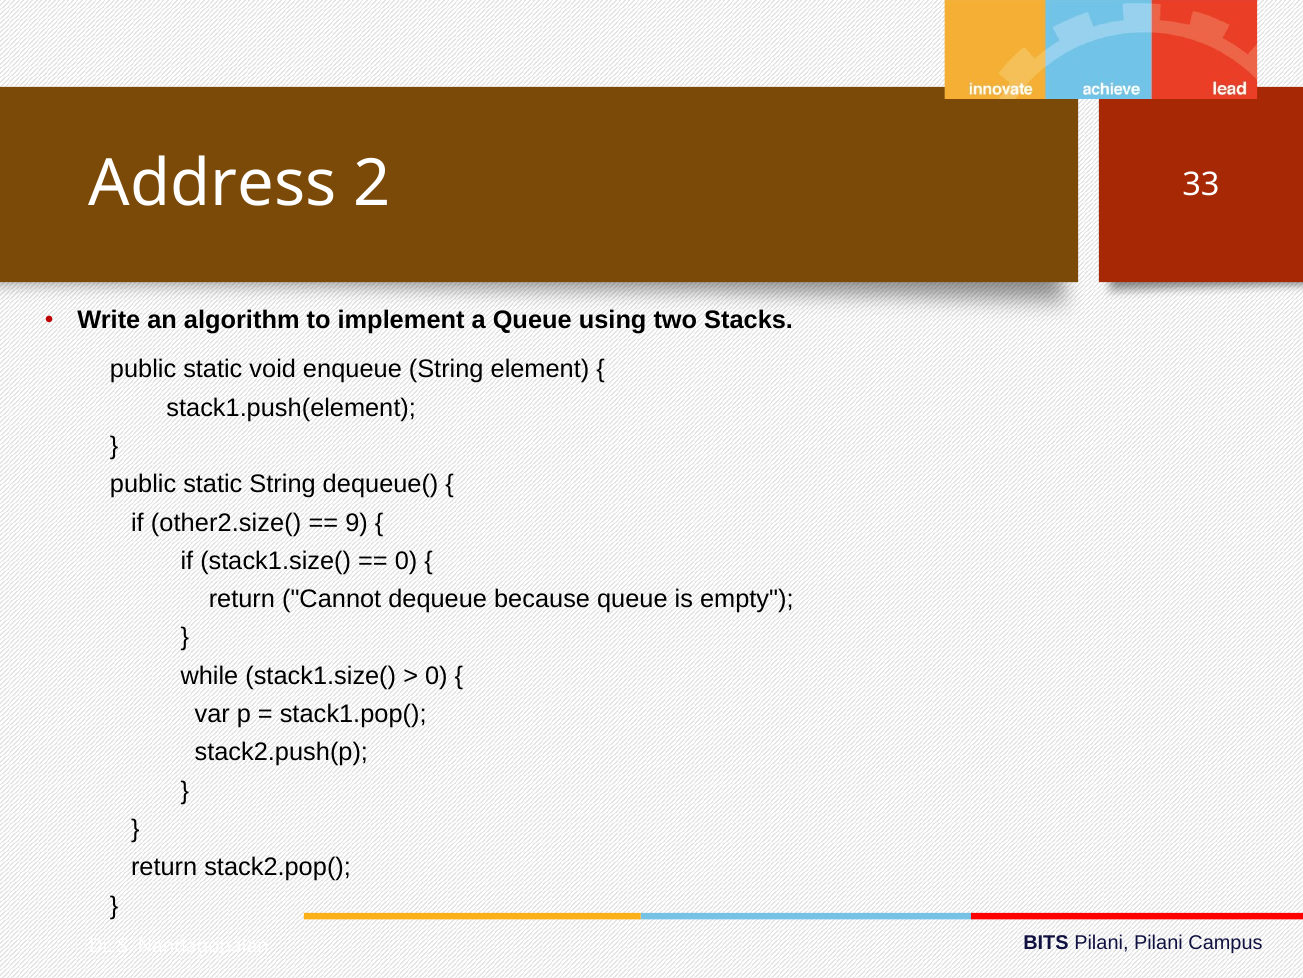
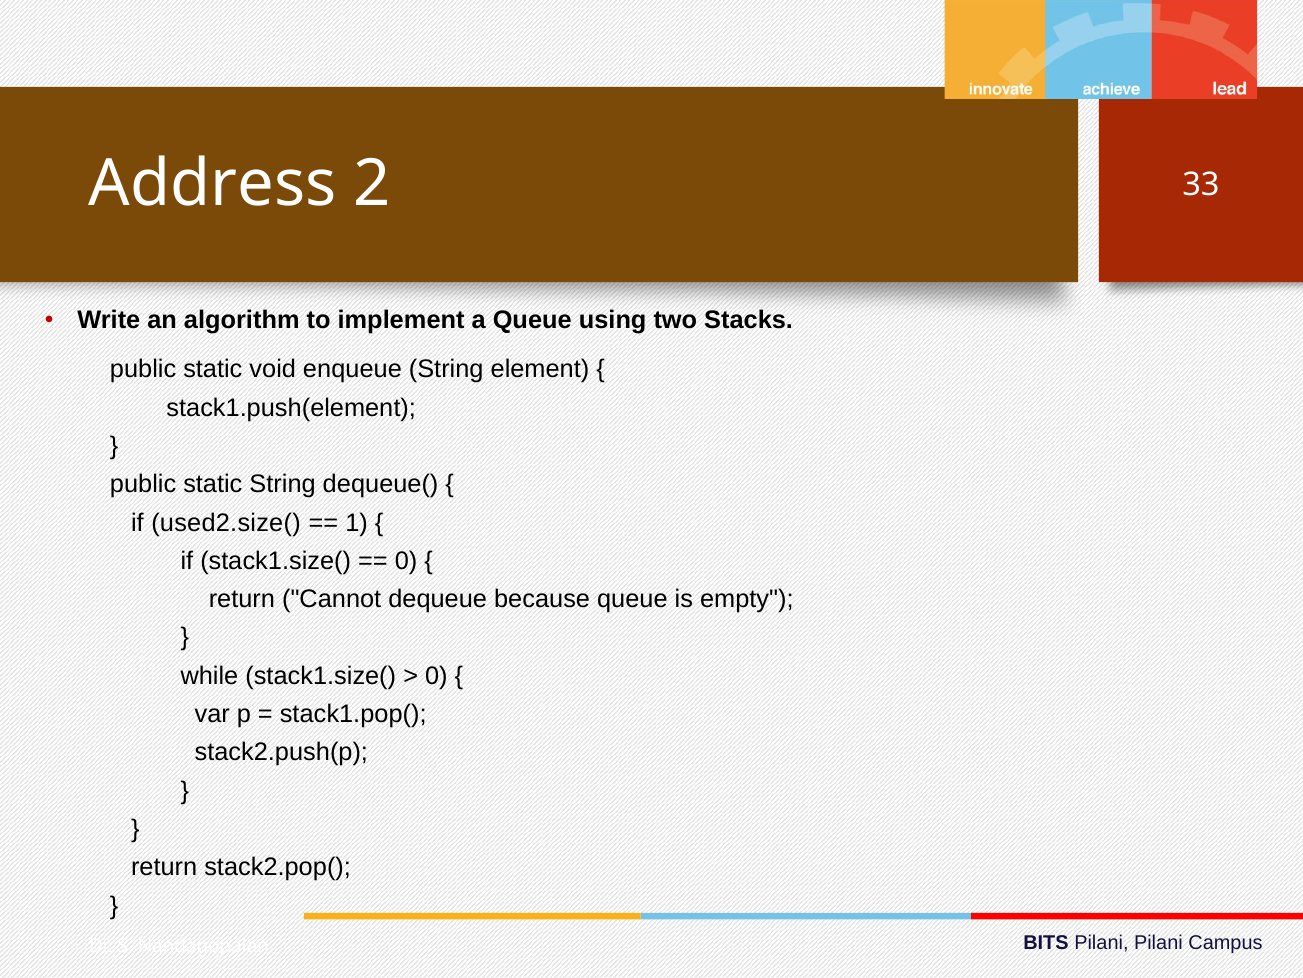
other2.size(: other2.size( -> used2.size(
9: 9 -> 1
